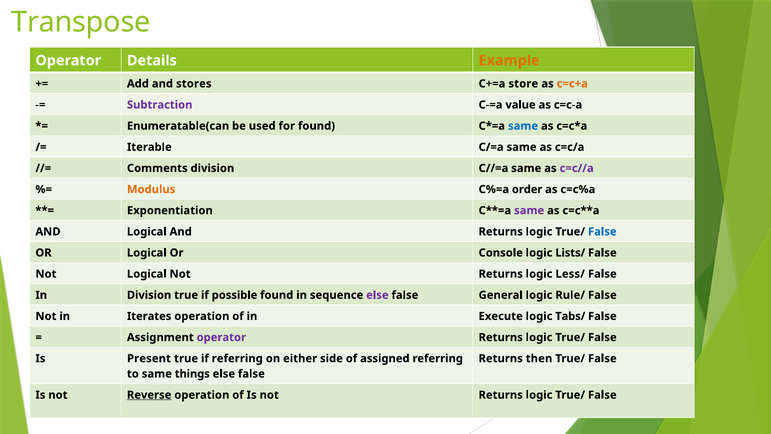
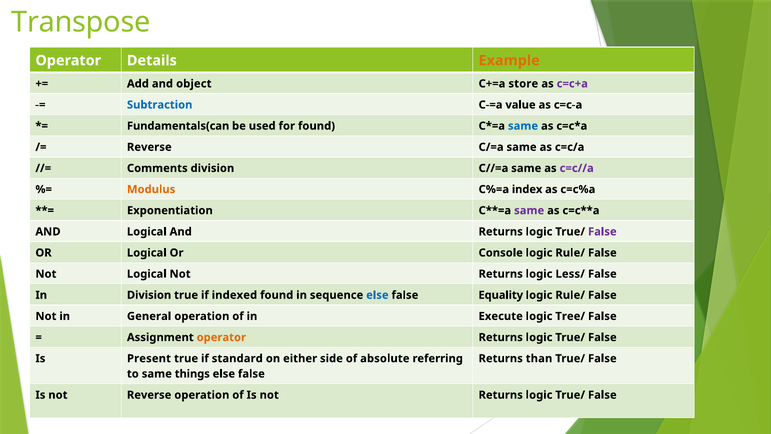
stores: stores -> object
c=c+a colour: orange -> purple
Subtraction colour: purple -> blue
Enumeratable(can: Enumeratable(can -> Fundamentals(can
Iterable at (149, 147): Iterable -> Reverse
order: order -> index
False at (602, 232) colour: blue -> purple
Lists/ at (570, 253): Lists/ -> Rule/
possible: possible -> indexed
else at (377, 295) colour: purple -> blue
General: General -> Equality
Iterates: Iterates -> General
Tabs/: Tabs/ -> Tree/
operator at (221, 337) colour: purple -> orange
if referring: referring -> standard
assigned: assigned -> absolute
then: then -> than
Reverse at (149, 395) underline: present -> none
